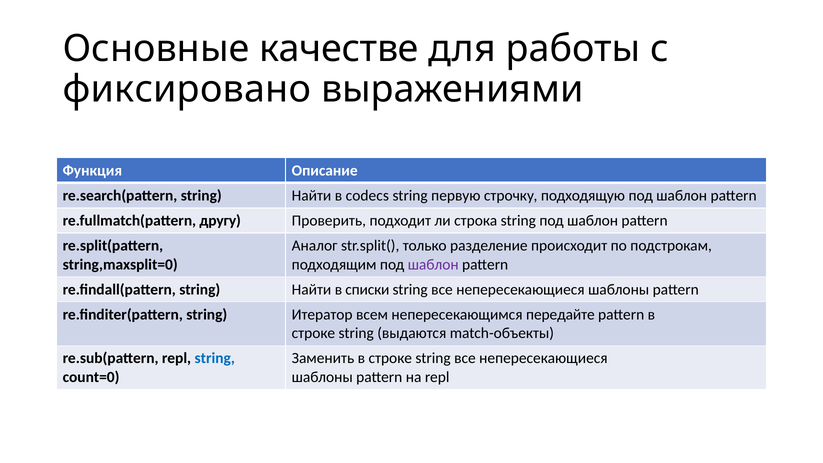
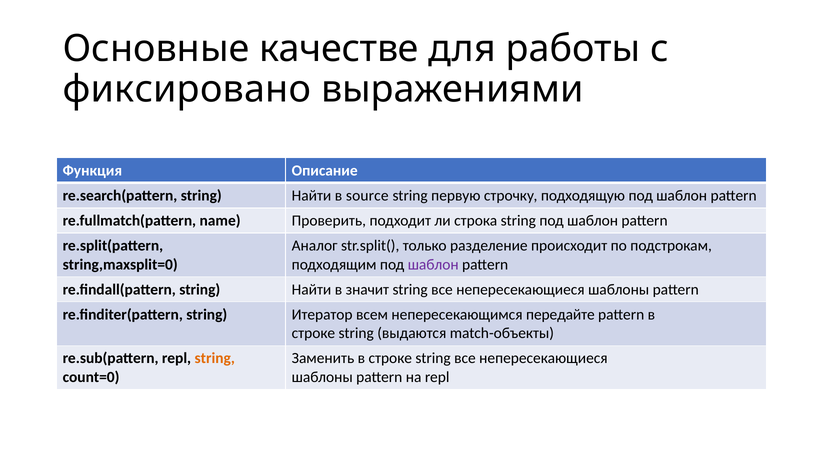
codecs: codecs -> source
другу: другу -> name
списки: списки -> значит
string at (215, 358) colour: blue -> orange
